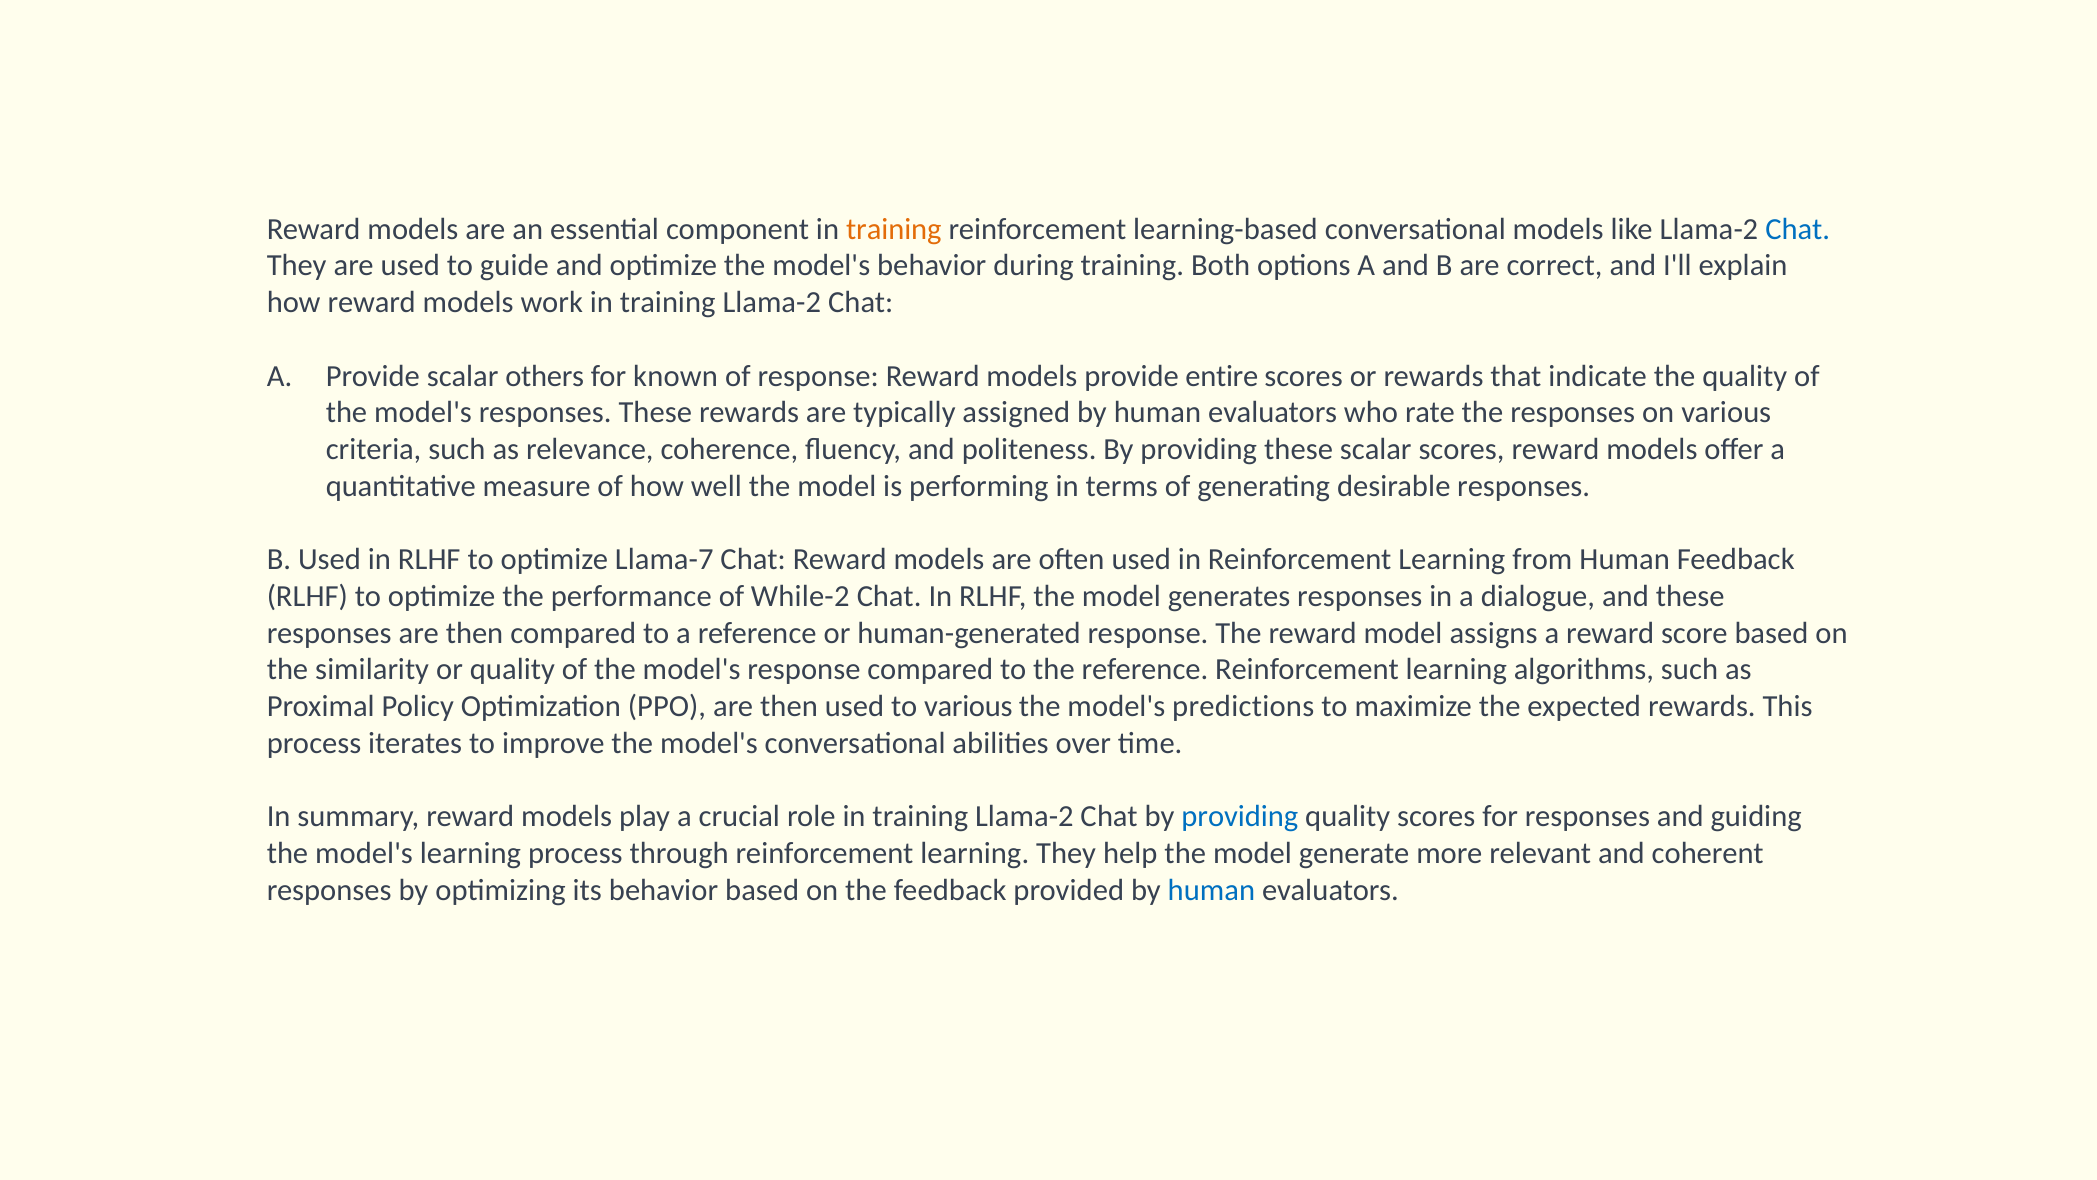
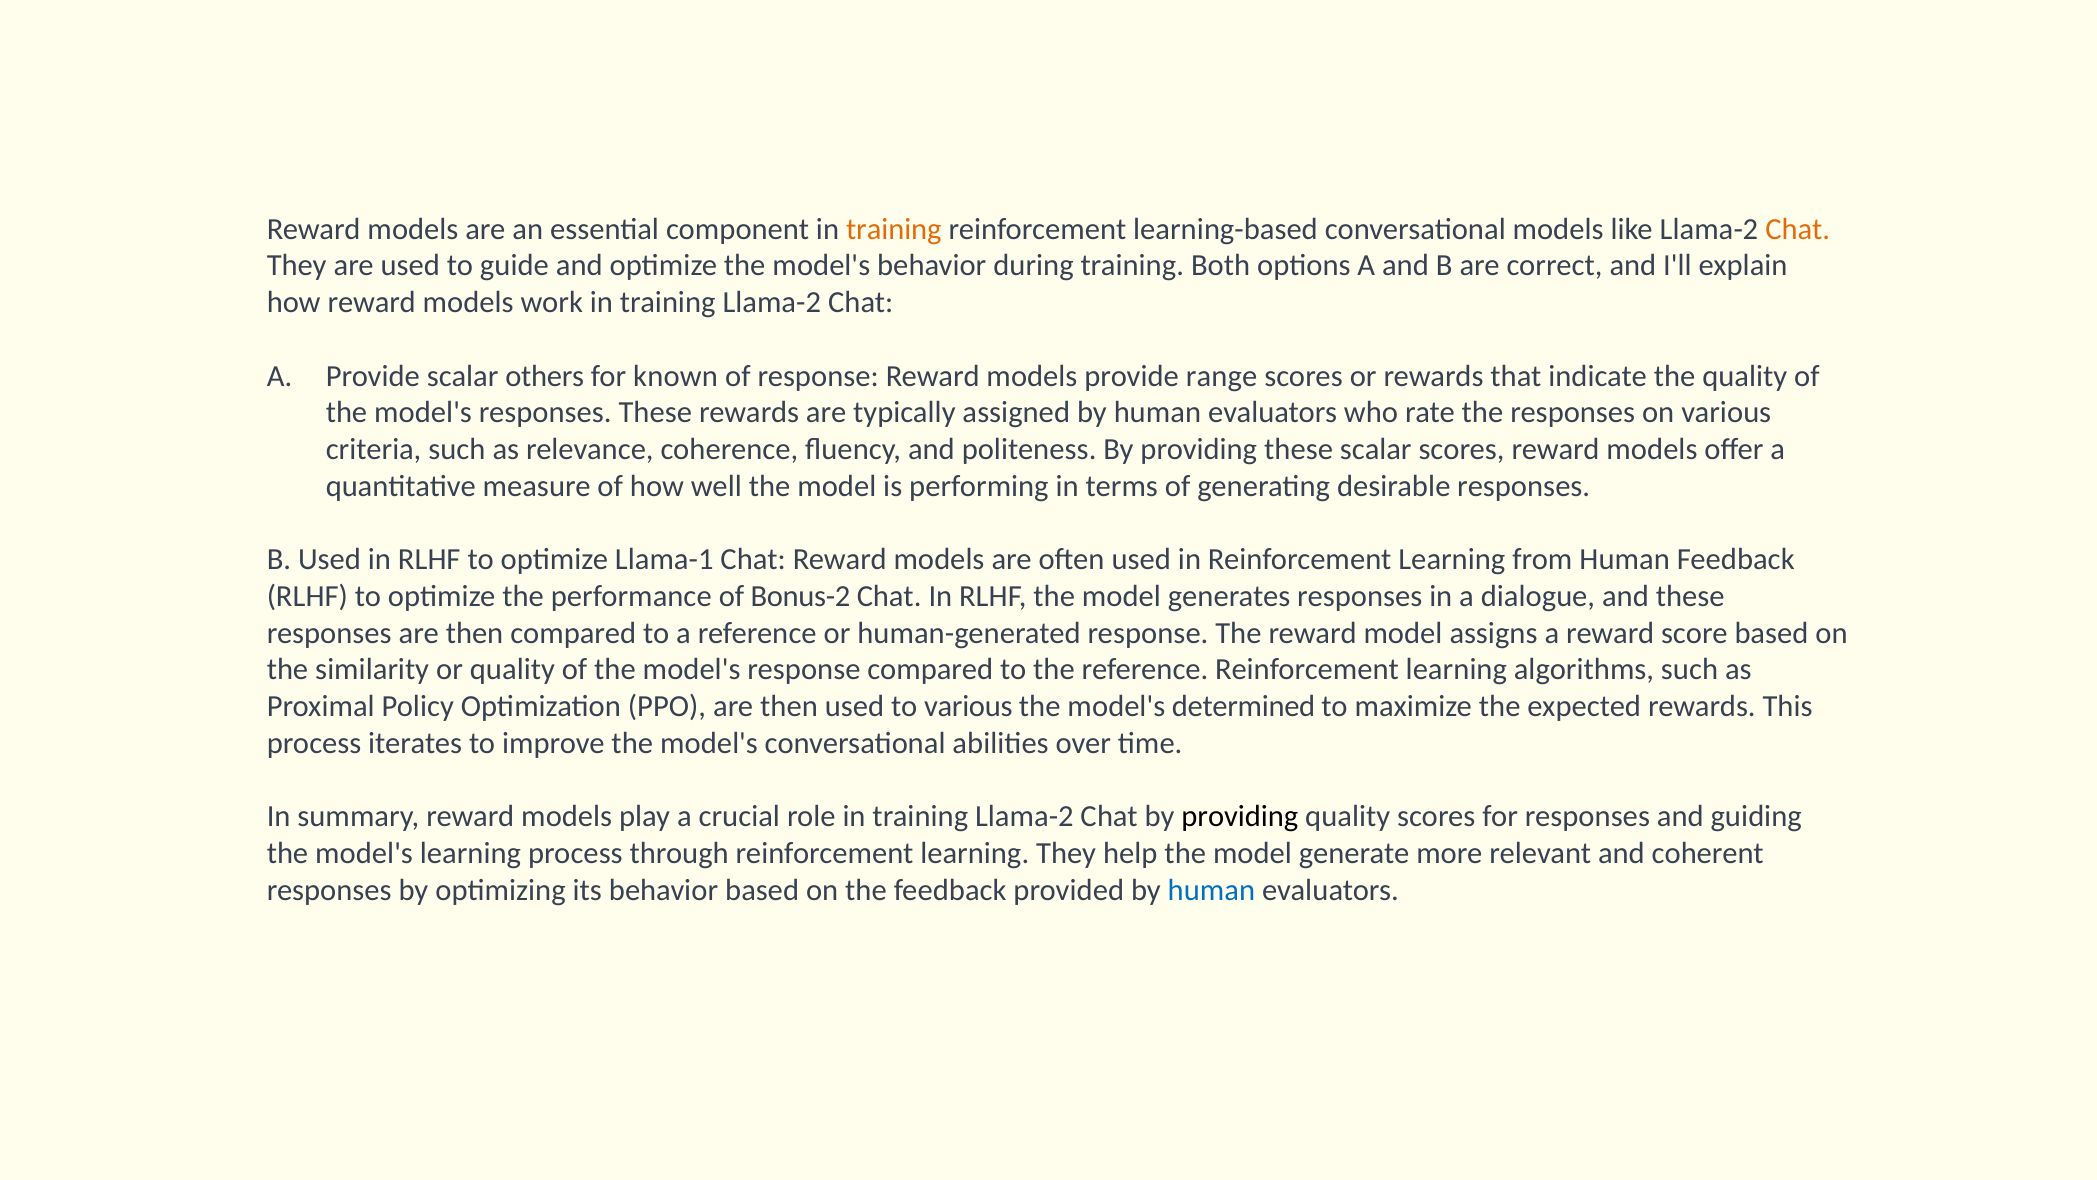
Chat at (1798, 229) colour: blue -> orange
entire: entire -> range
Llama-7: Llama-7 -> Llama-1
While-2: While-2 -> Bonus-2
predictions: predictions -> determined
providing at (1240, 816) colour: blue -> black
